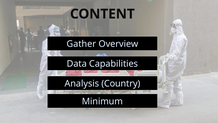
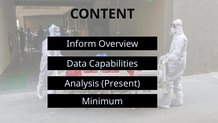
Gather: Gather -> Inform
Country: Country -> Present
